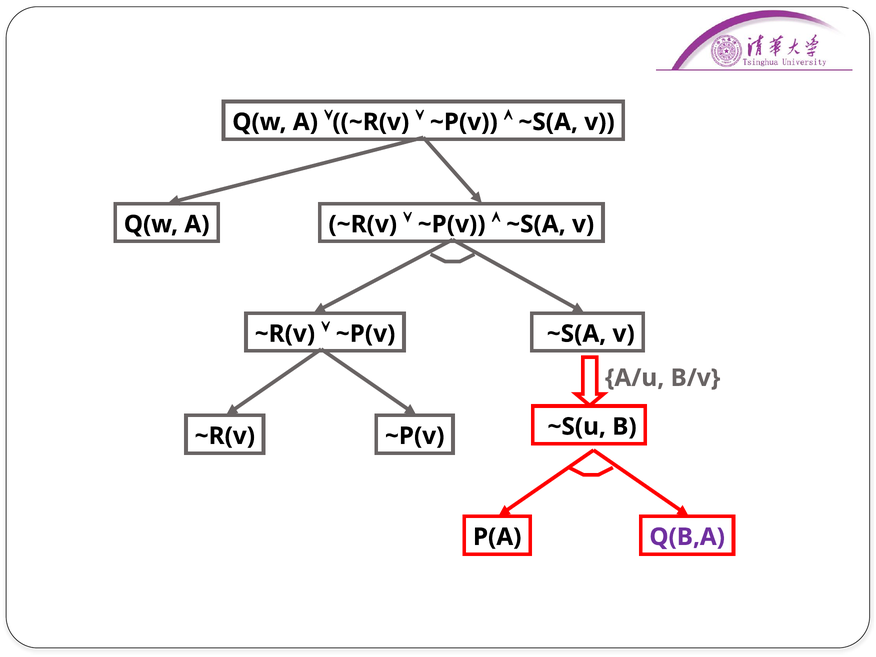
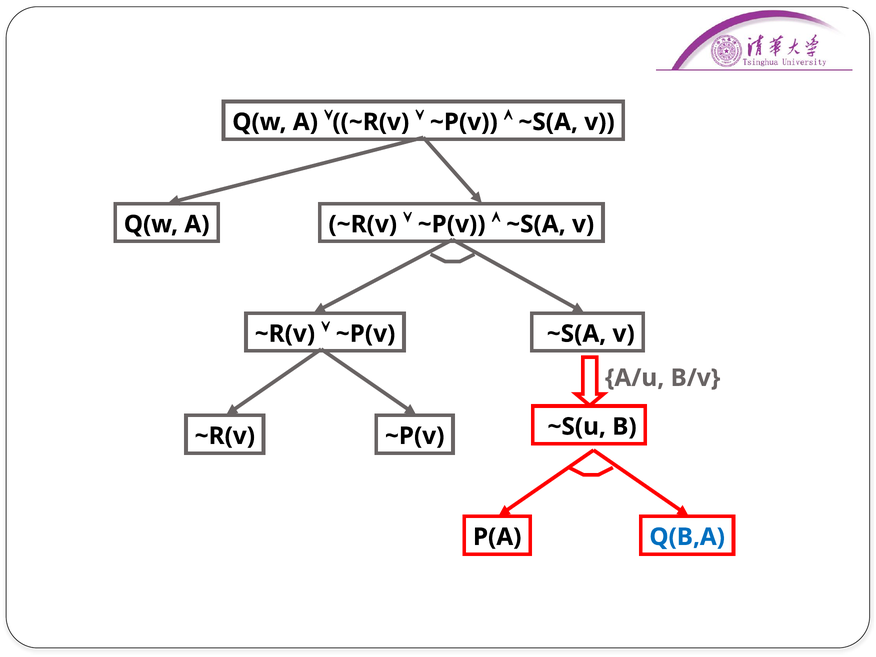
Q(B,A colour: purple -> blue
